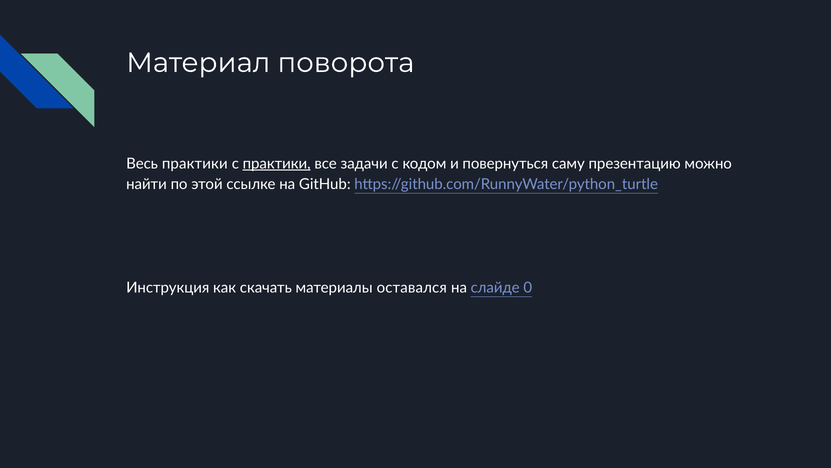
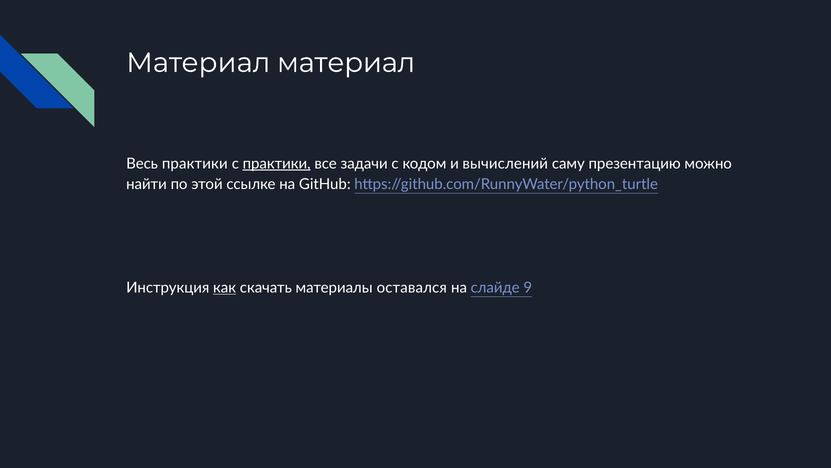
Материал поворота: поворота -> материал
повернуться: повернуться -> вычислений
как underline: none -> present
0: 0 -> 9
